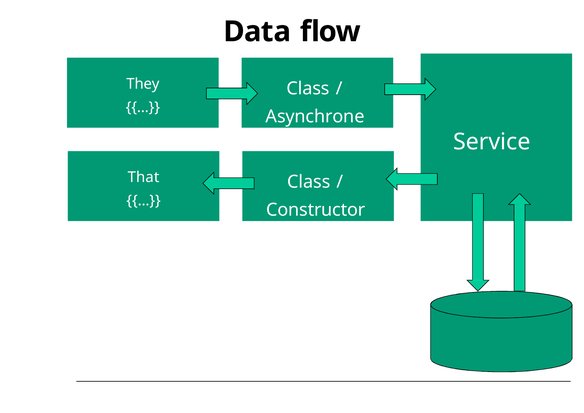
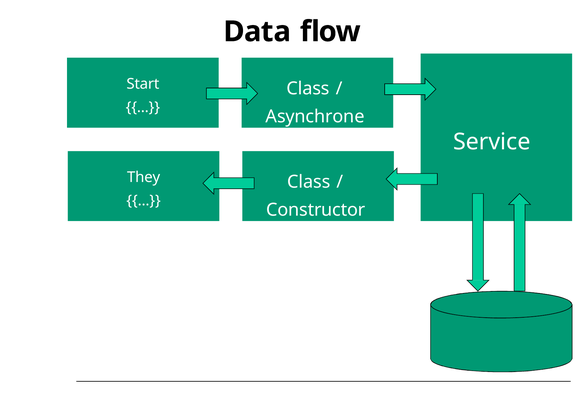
They: They -> Start
That: That -> They
